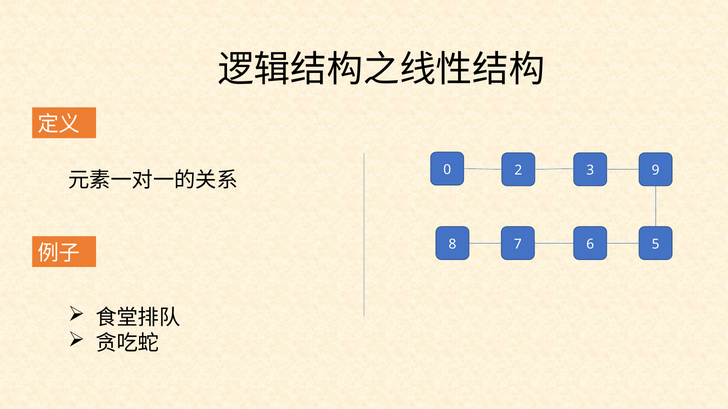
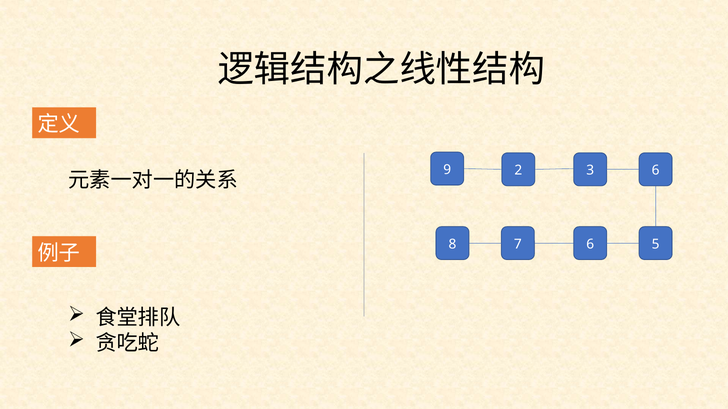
0: 0 -> 9
2 9: 9 -> 6
